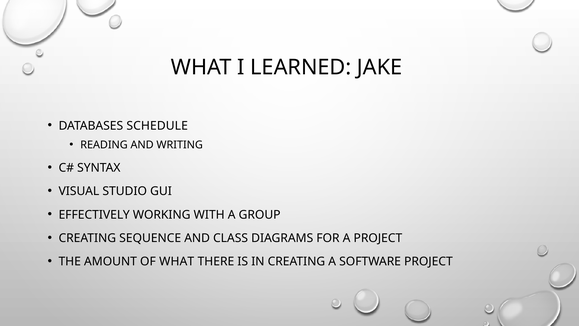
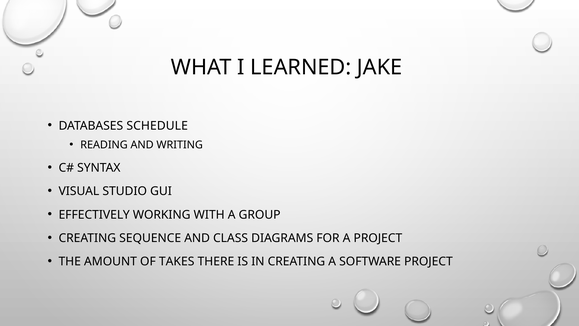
OF WHAT: WHAT -> TAKES
